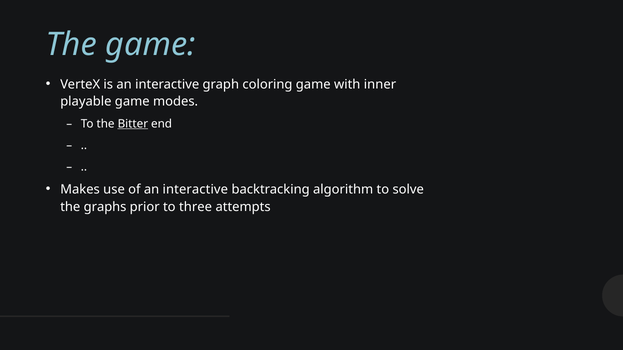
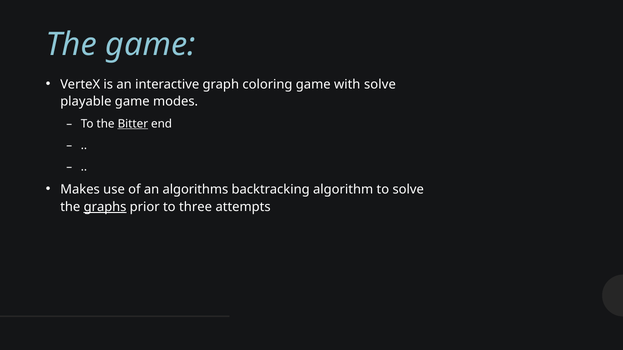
with inner: inner -> solve
of an interactive: interactive -> algorithms
graphs underline: none -> present
